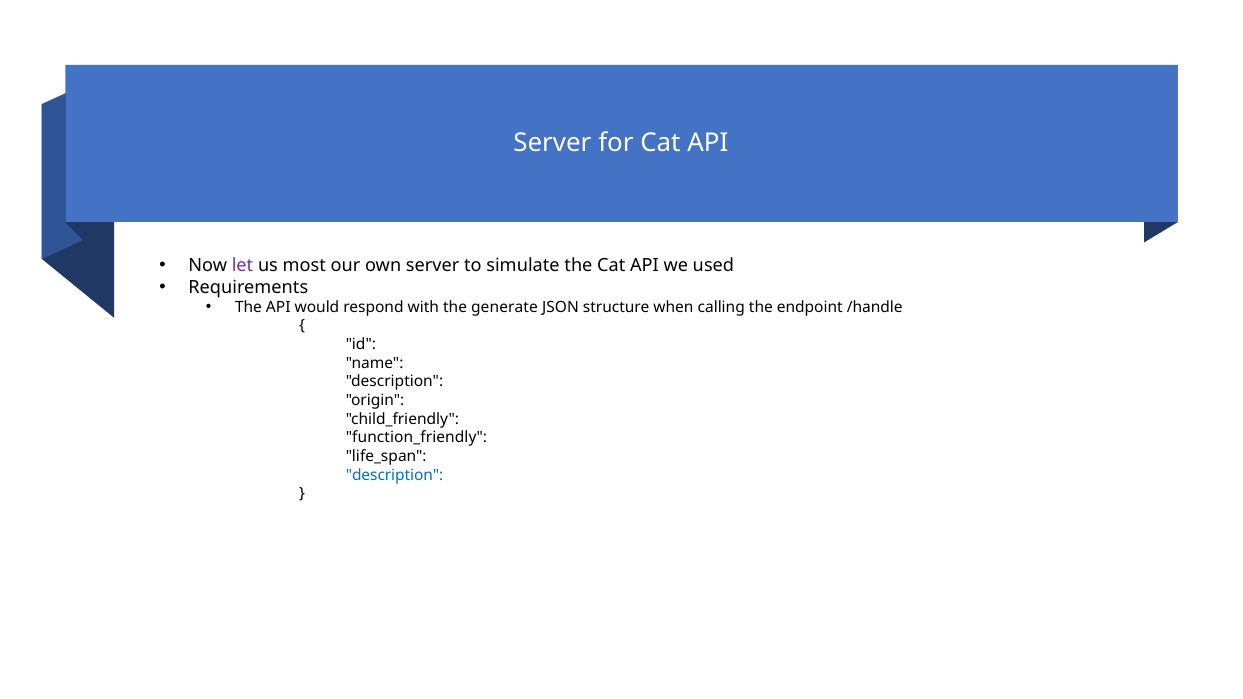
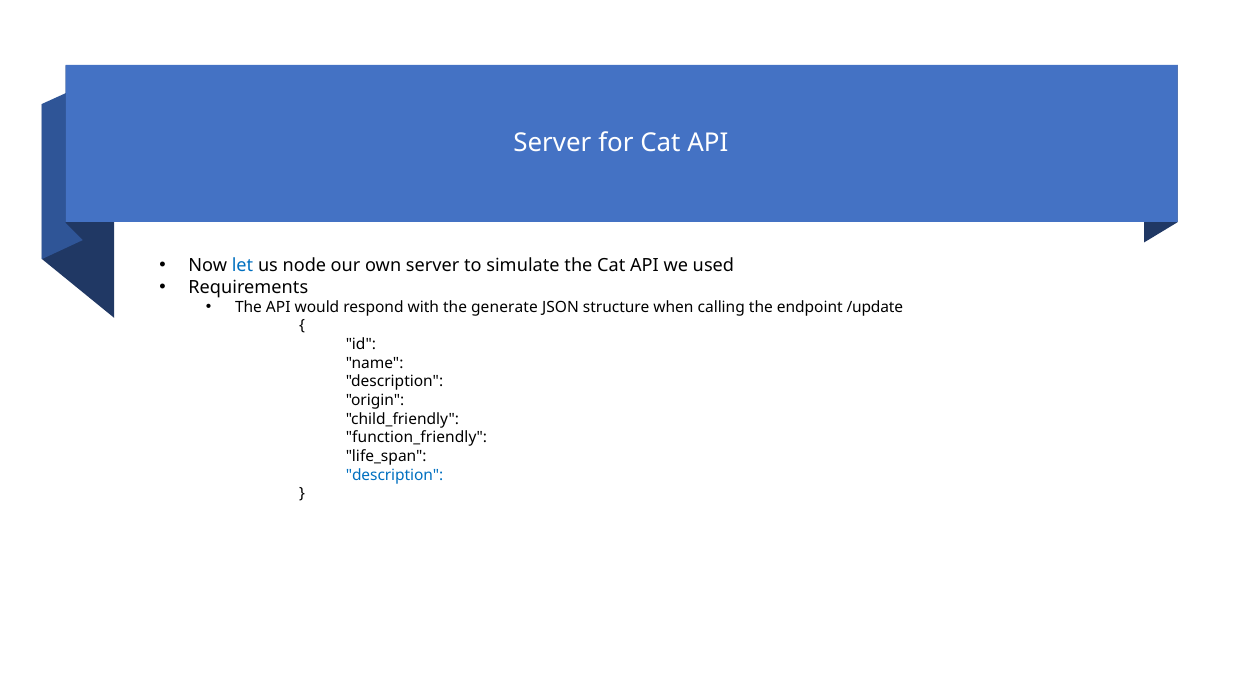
let colour: purple -> blue
most: most -> node
/handle: /handle -> /update
